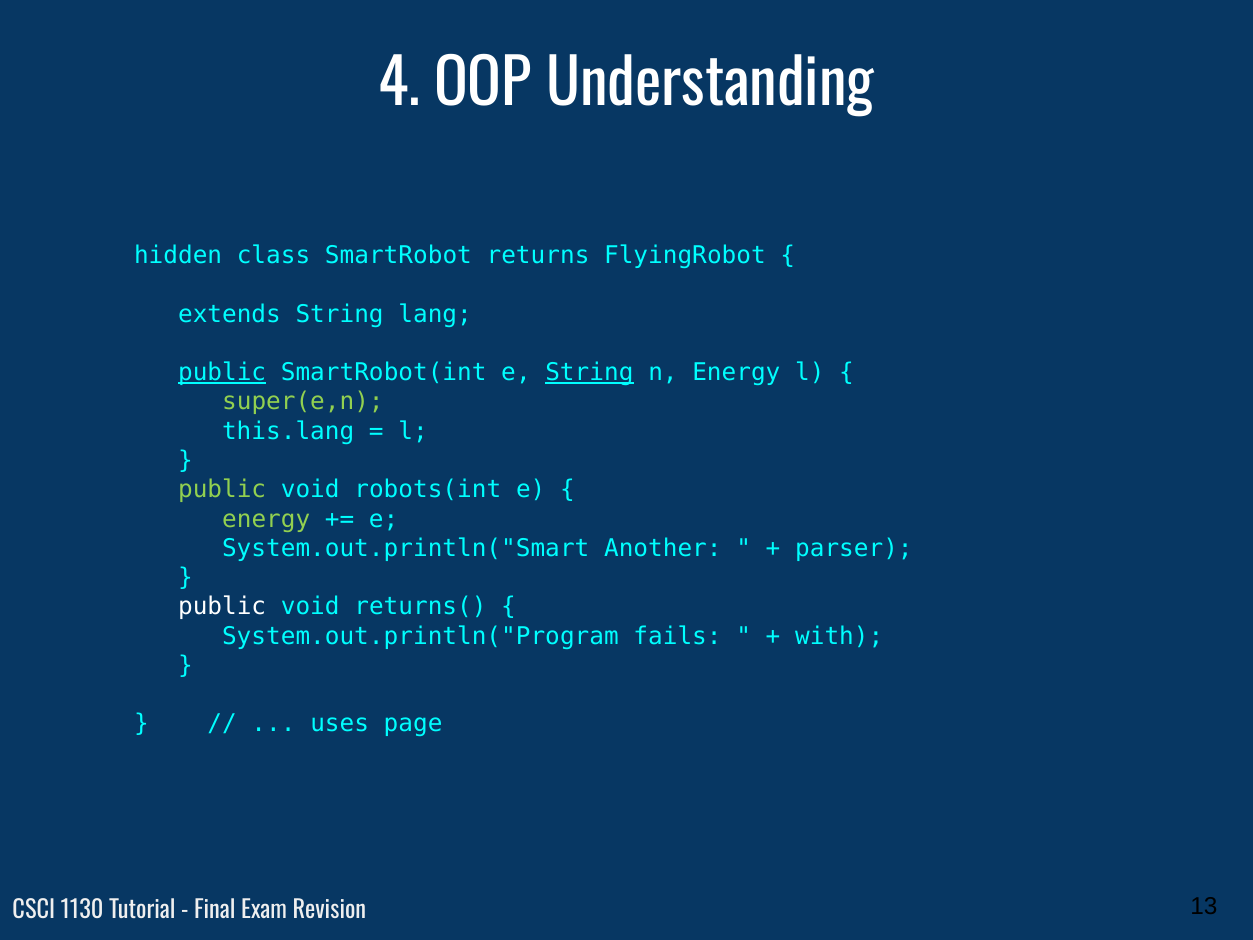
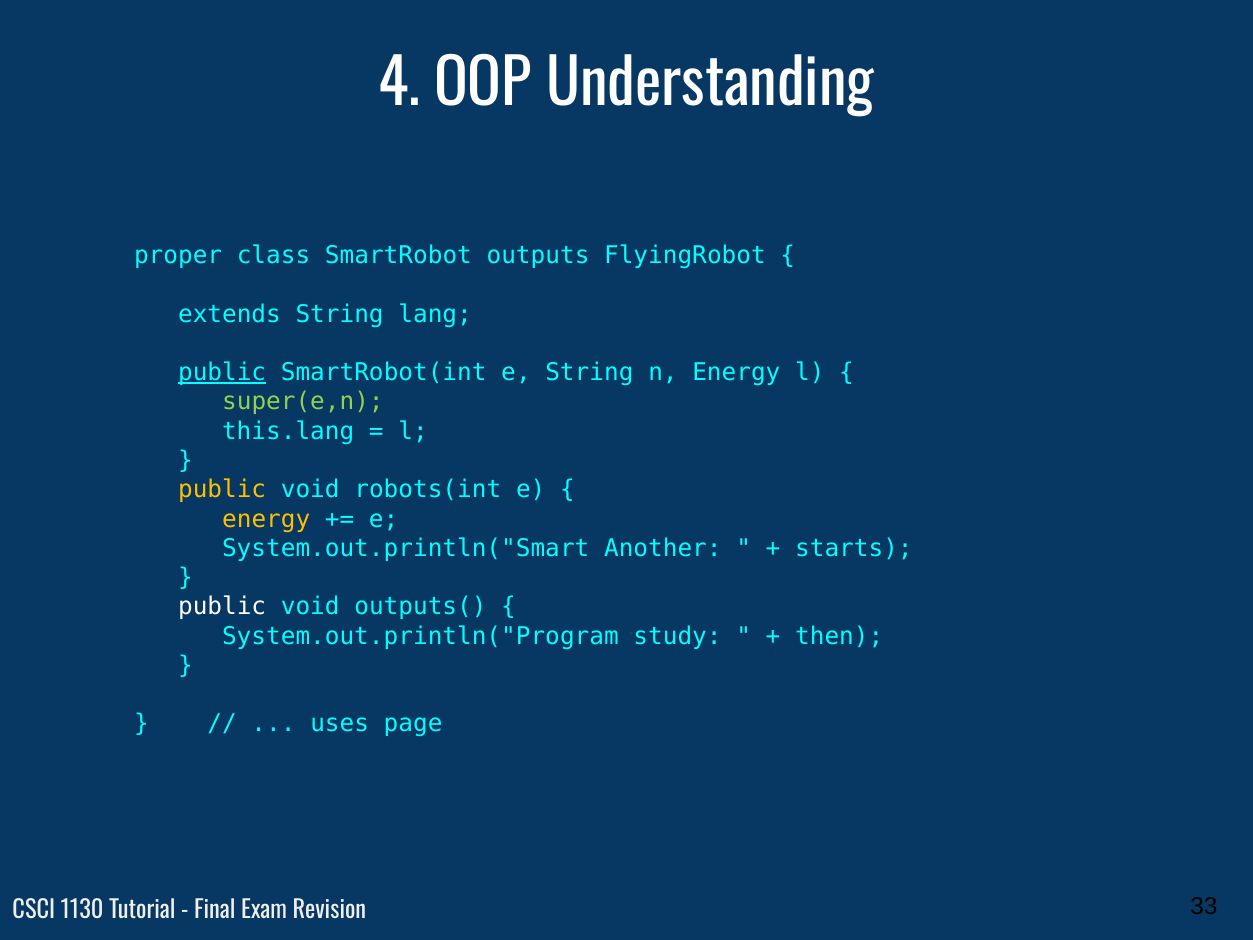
hidden: hidden -> proper
returns: returns -> outputs
String at (589, 373) underline: present -> none
public at (222, 490) colour: light green -> yellow
energy at (266, 519) colour: light green -> yellow
parser: parser -> starts
returns(: returns( -> outputs(
fails: fails -> study
with: with -> then
13: 13 -> 33
